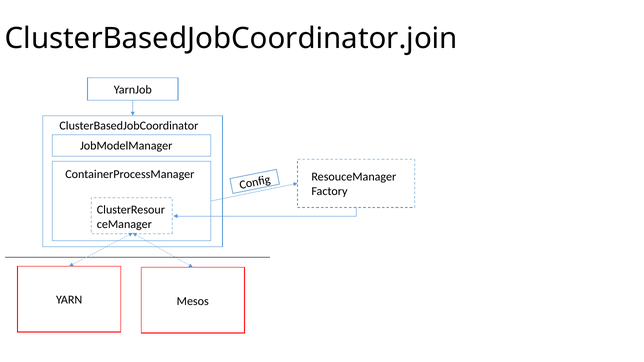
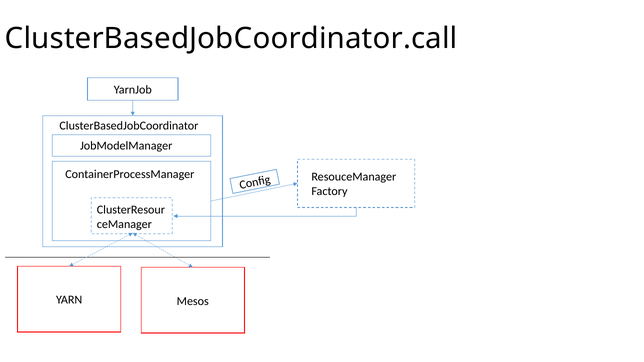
ClusterBasedJobCoordinator.join: ClusterBasedJobCoordinator.join -> ClusterBasedJobCoordinator.call
